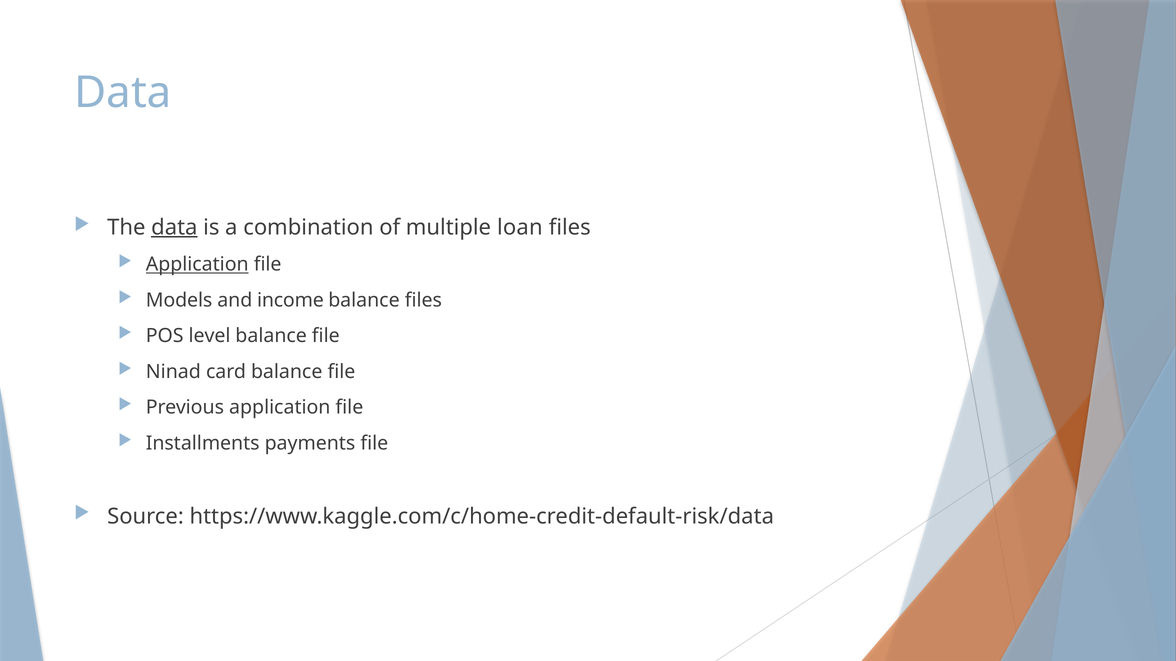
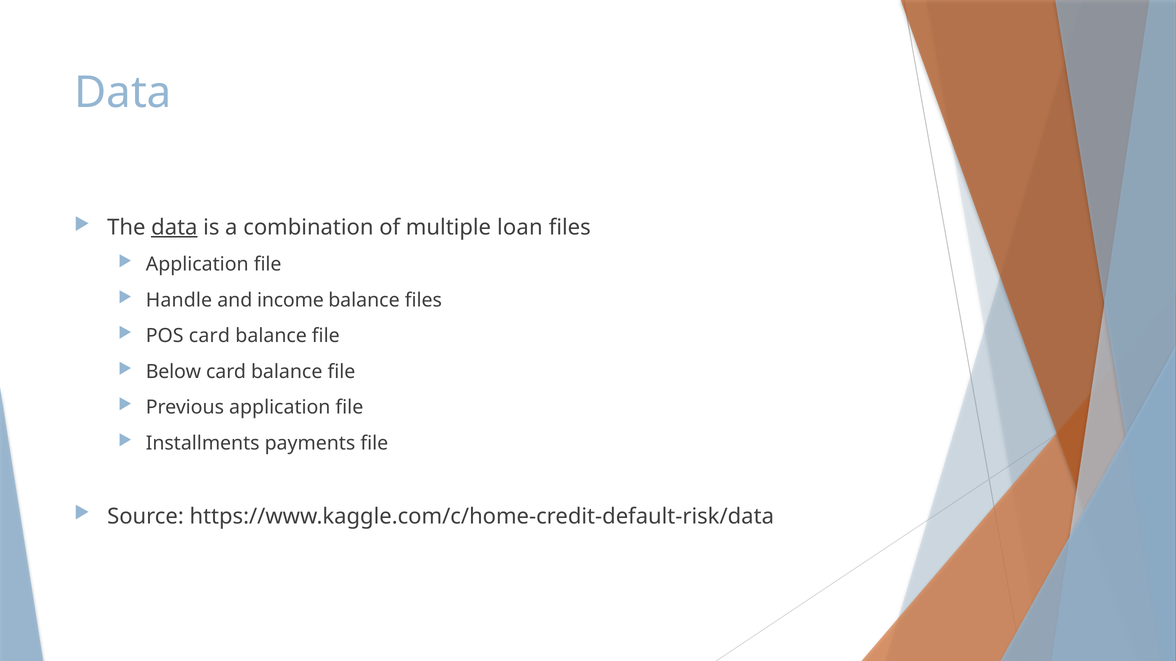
Application at (197, 265) underline: present -> none
Models: Models -> Handle
POS level: level -> card
Ninad: Ninad -> Below
